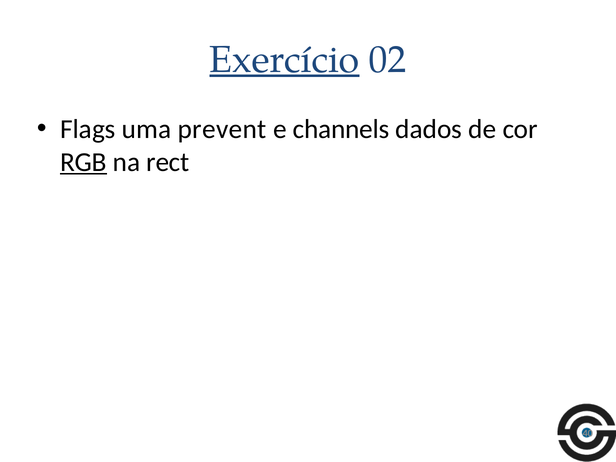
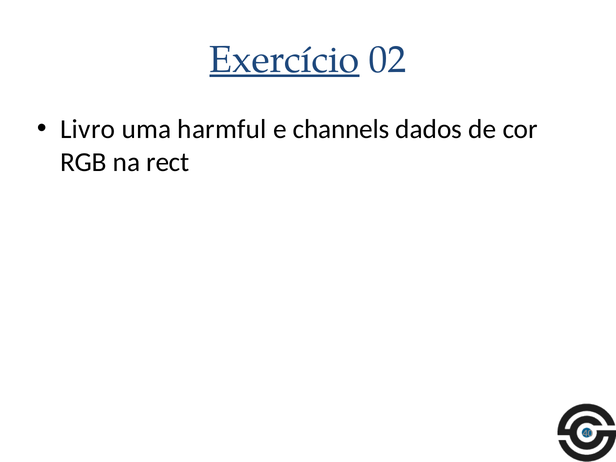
Flags: Flags -> Livro
prevent: prevent -> harmful
RGB underline: present -> none
